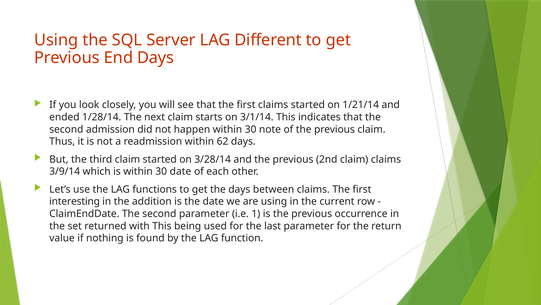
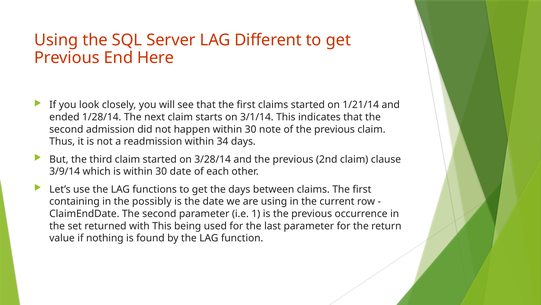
End Days: Days -> Here
62: 62 -> 34
claim claims: claims -> clause
interesting: interesting -> containing
addition: addition -> possibly
